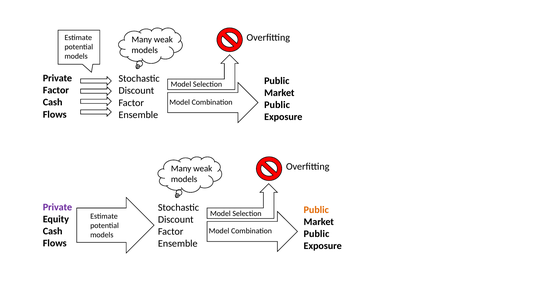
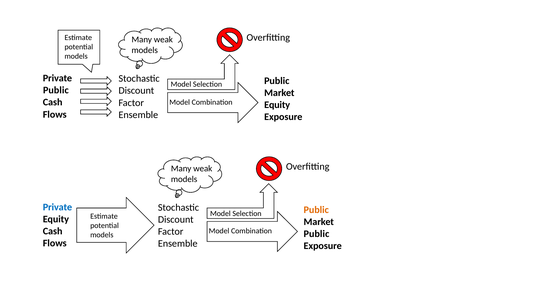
Factor at (56, 90): Factor -> Public
Public at (277, 105): Public -> Equity
Private at (57, 207) colour: purple -> blue
